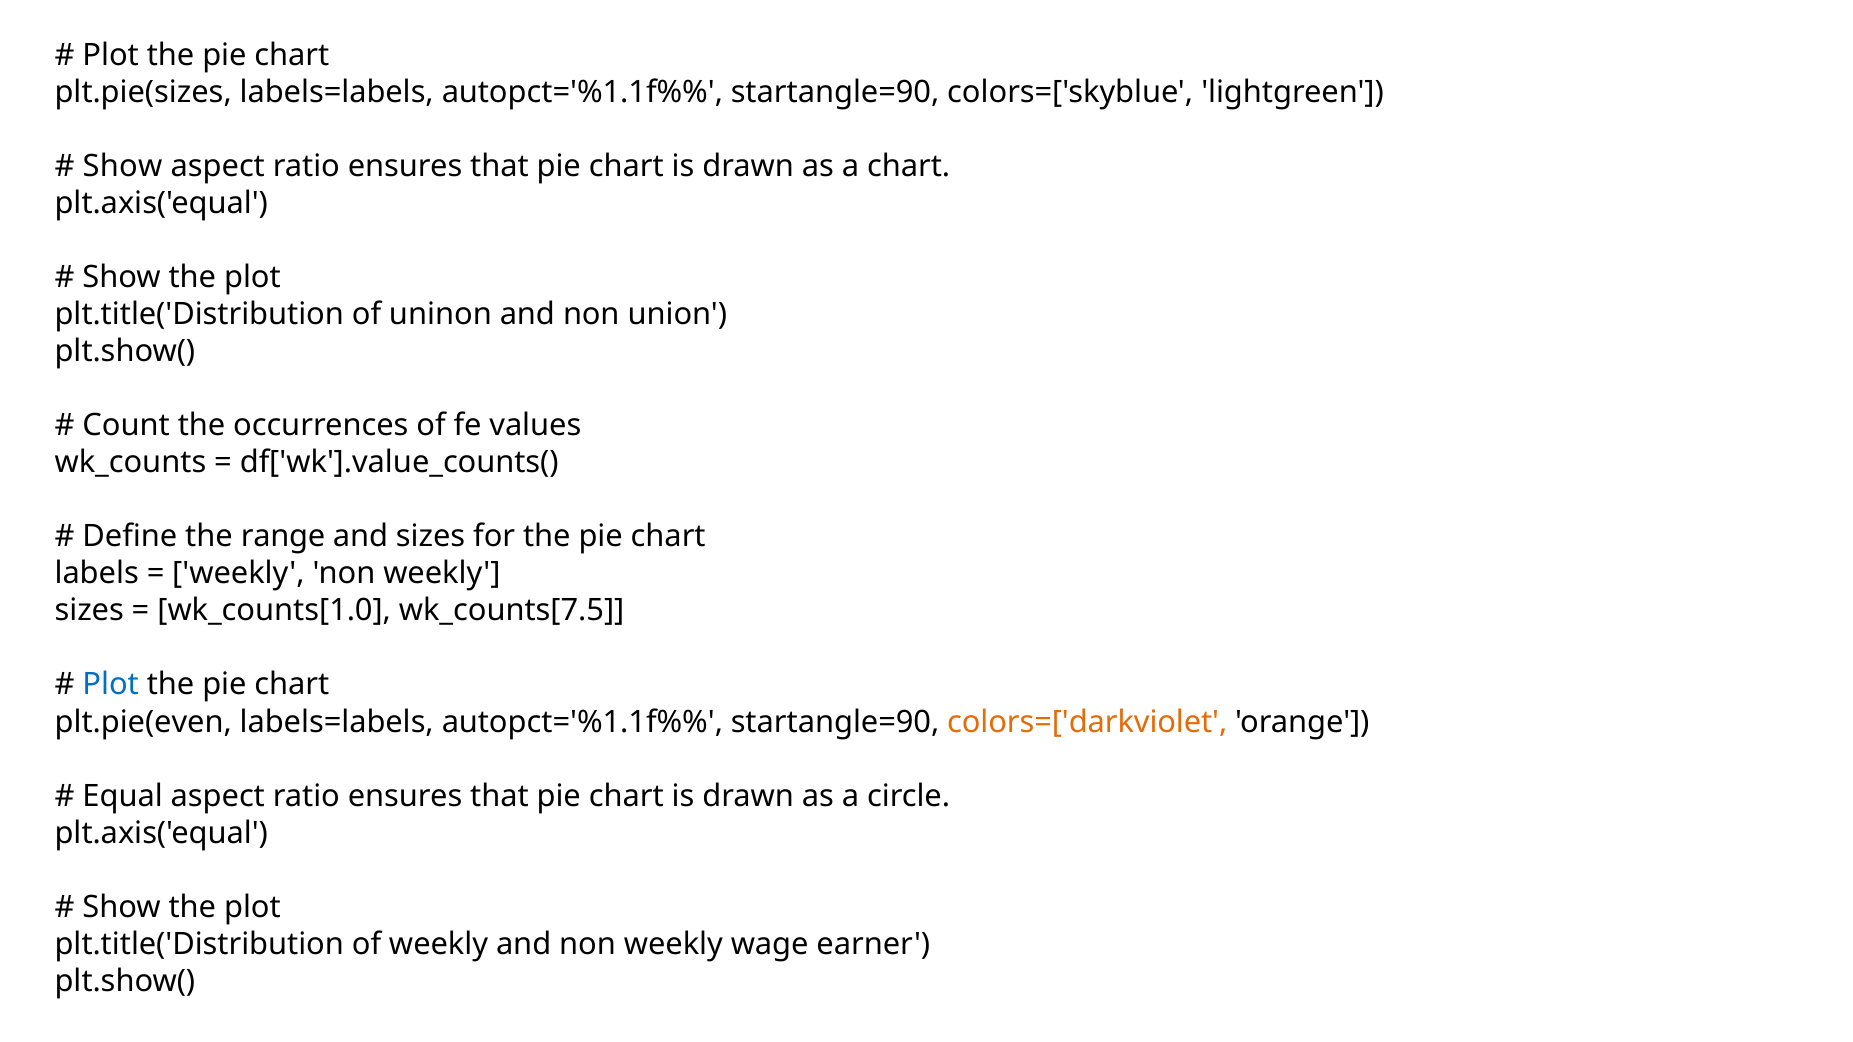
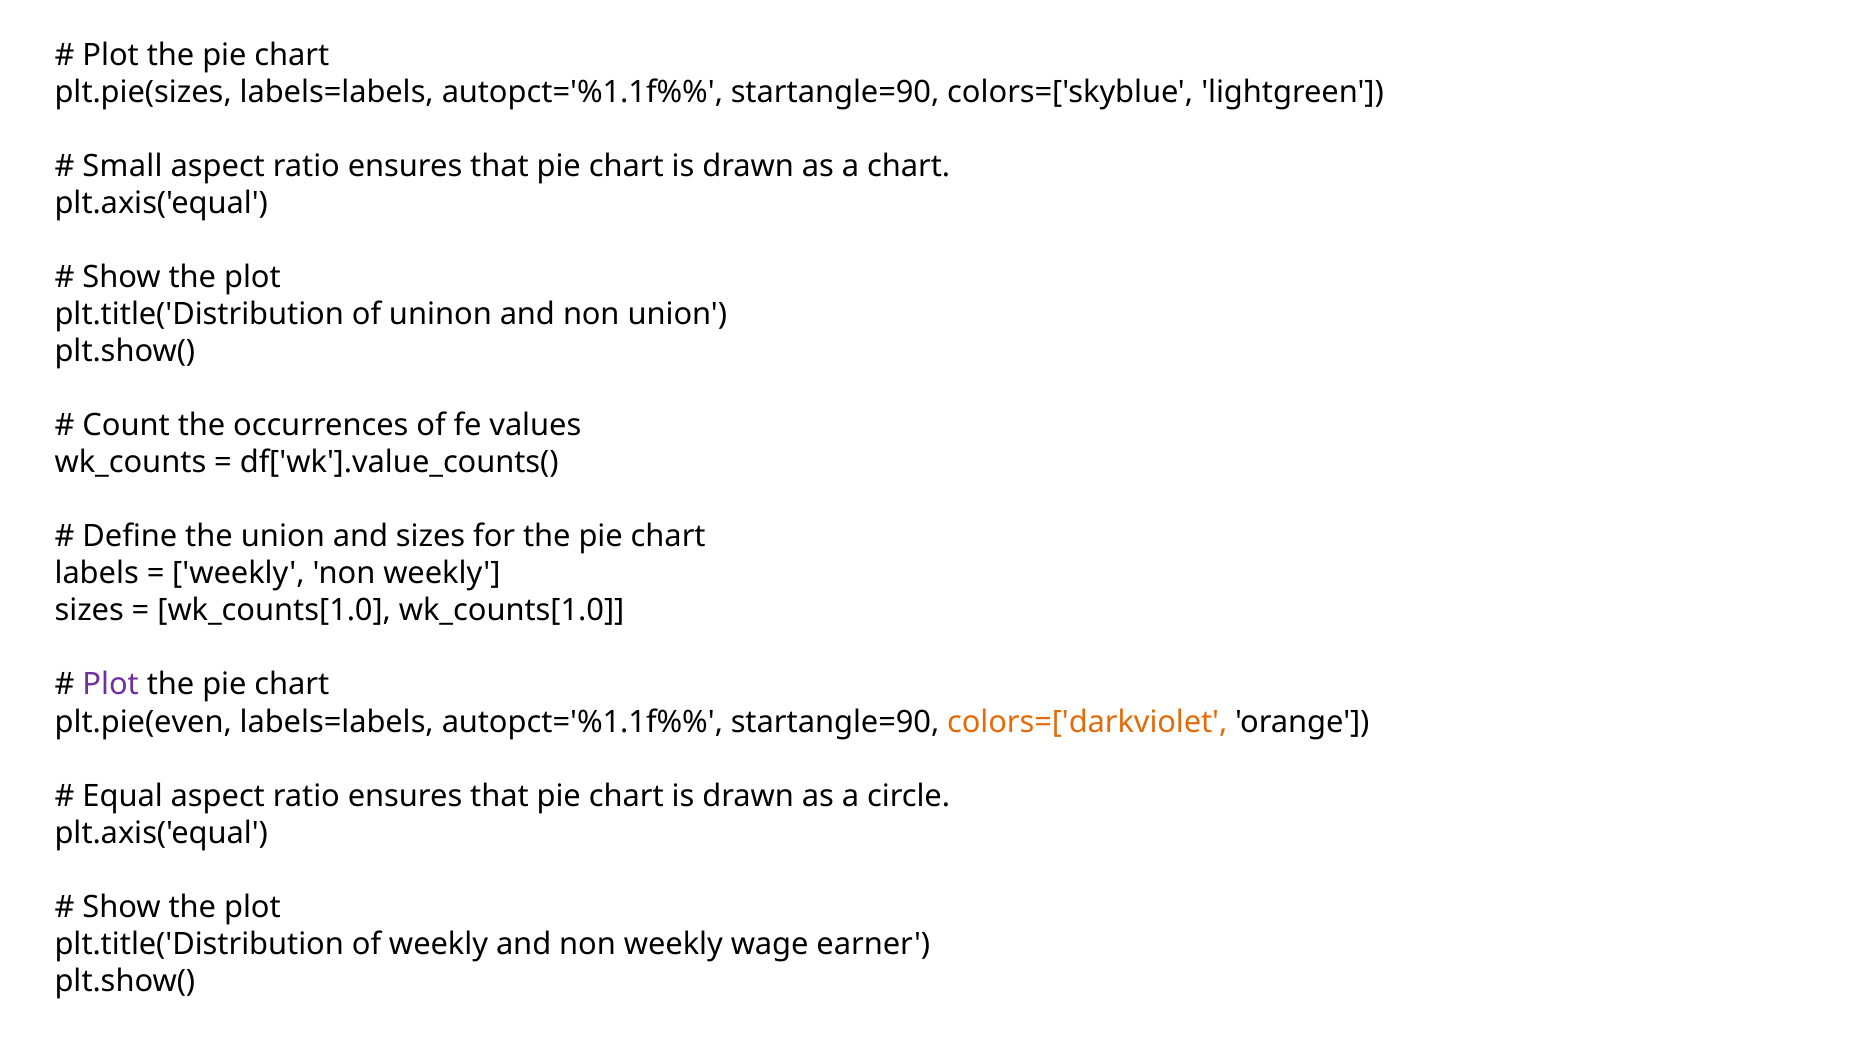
Show at (123, 166): Show -> Small
the range: range -> union
wk_counts[1.0 wk_counts[7.5: wk_counts[7.5 -> wk_counts[1.0
Plot at (111, 685) colour: blue -> purple
